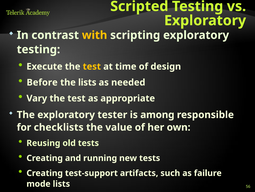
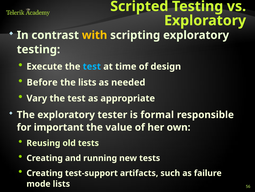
test at (92, 66) colour: yellow -> light blue
among: among -> formal
checklists: checklists -> important
